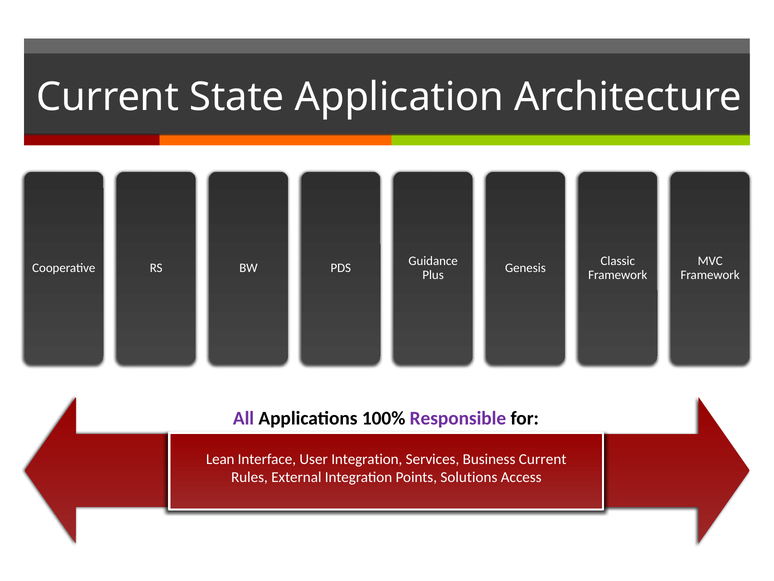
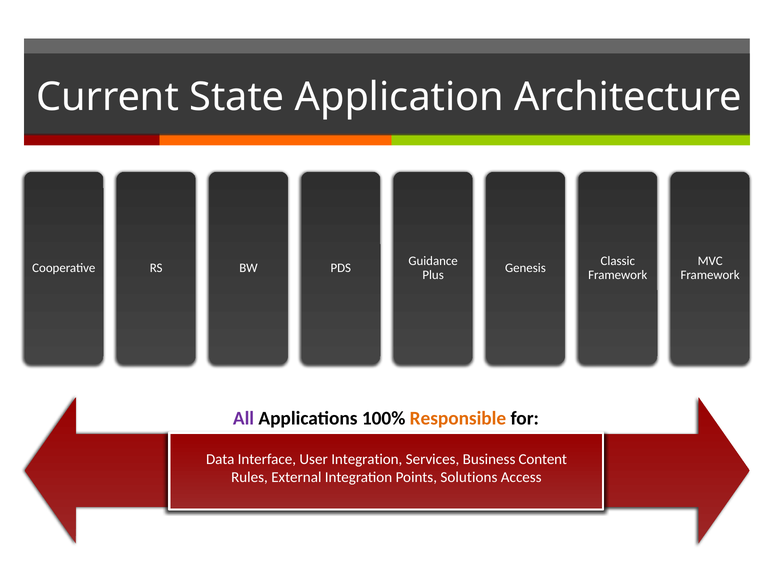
Responsible colour: purple -> orange
Lean: Lean -> Data
Business Current: Current -> Content
